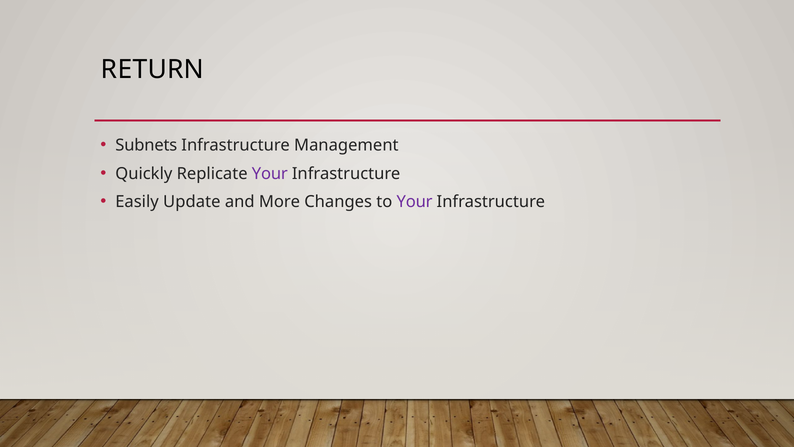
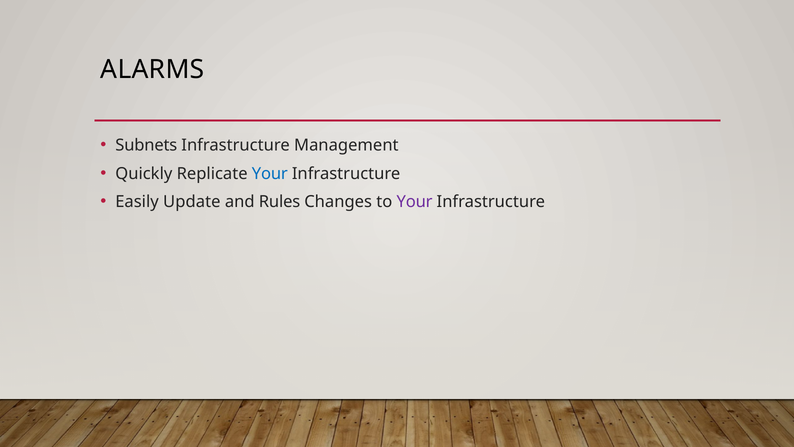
RETURN: RETURN -> ALARMS
Your at (270, 173) colour: purple -> blue
More: More -> Rules
